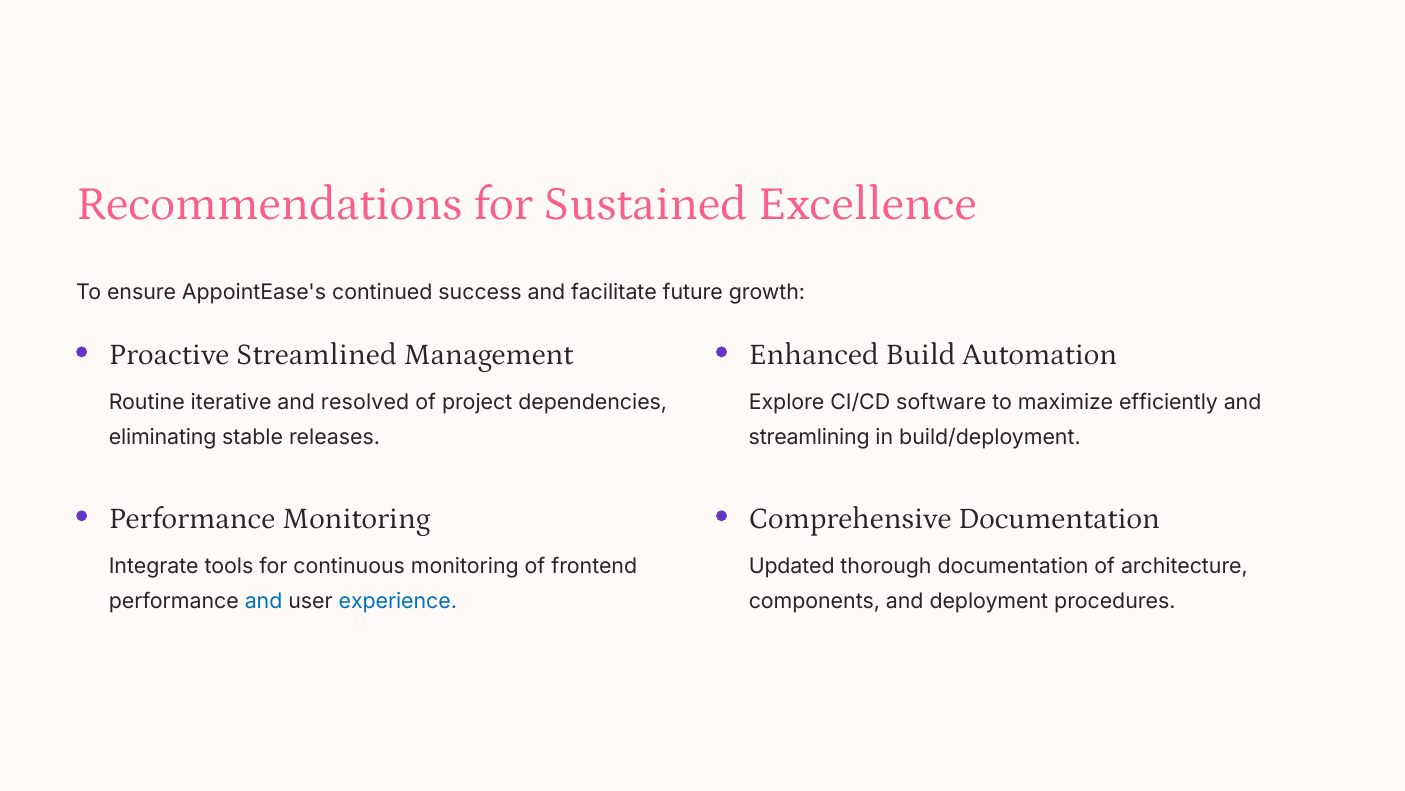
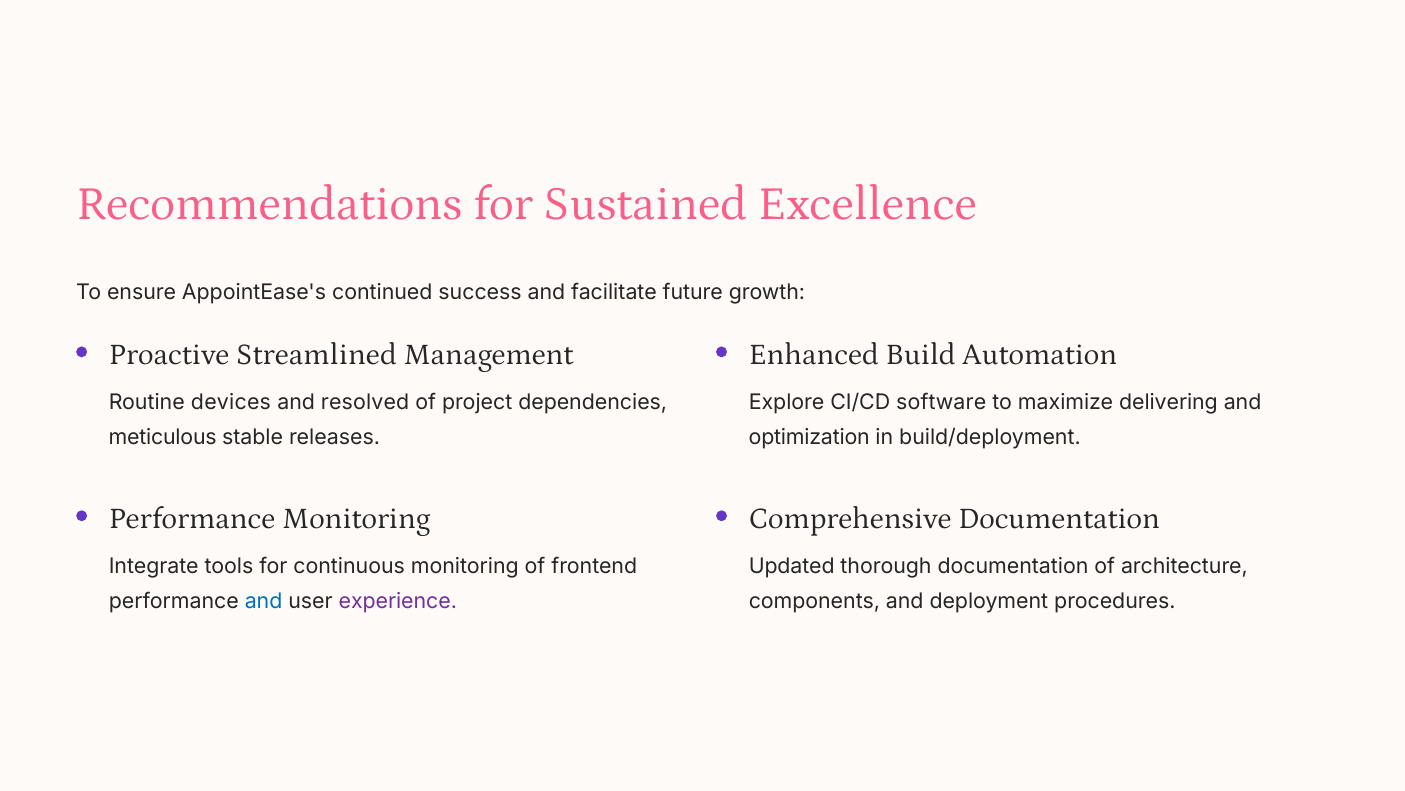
iterative: iterative -> devices
efficiently: efficiently -> delivering
eliminating: eliminating -> meticulous
streamlining: streamlining -> optimization
experience colour: blue -> purple
